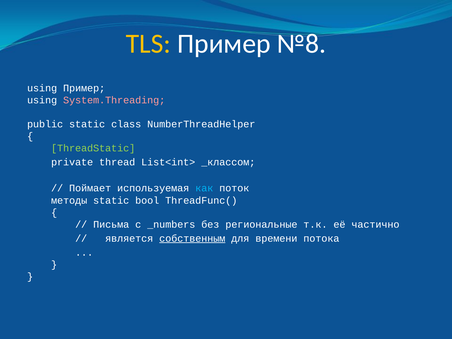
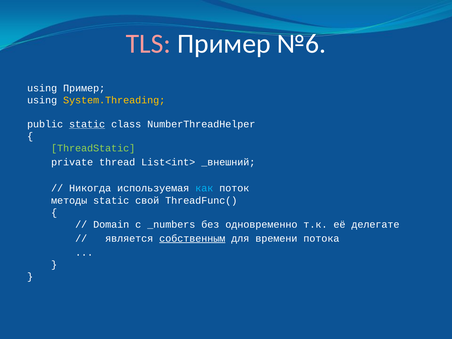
TLS colour: yellow -> pink
№8: №8 -> №6
System.Threading colour: pink -> yellow
static at (87, 124) underline: none -> present
_классом: _классом -> _внешний
Поймает: Поймает -> Никогда
bool: bool -> свой
Письма: Письма -> Domain
региональные: региональные -> одновременно
частично: частично -> делегате
